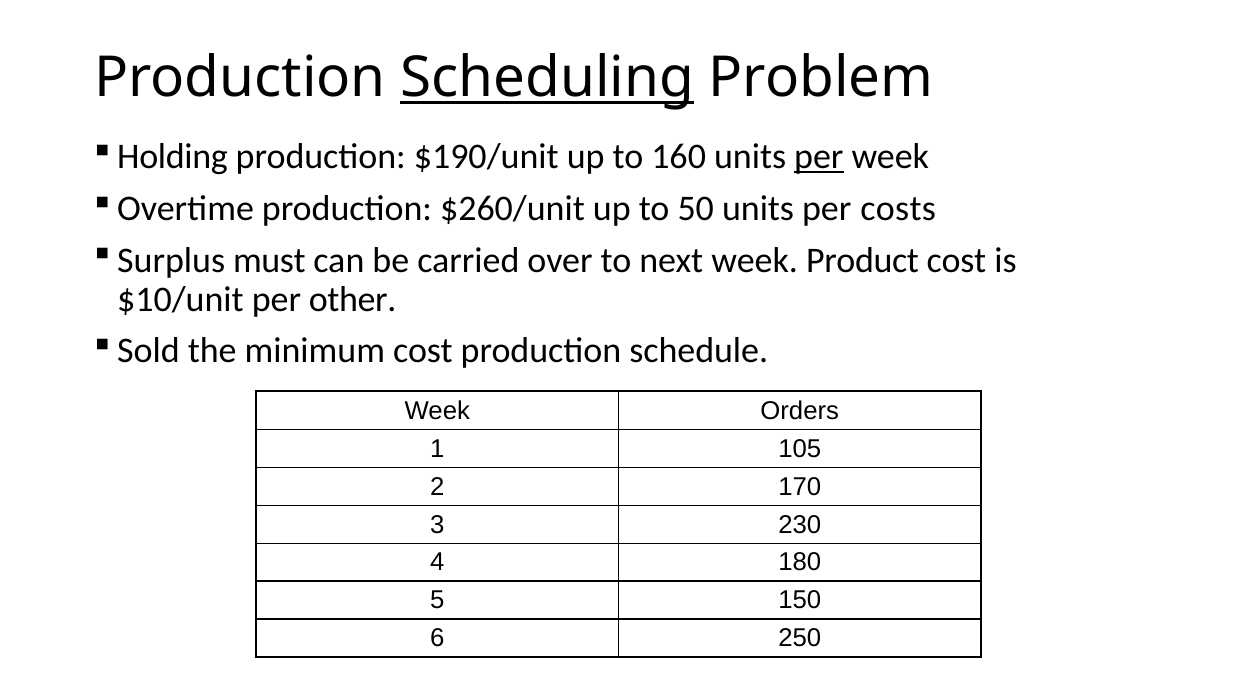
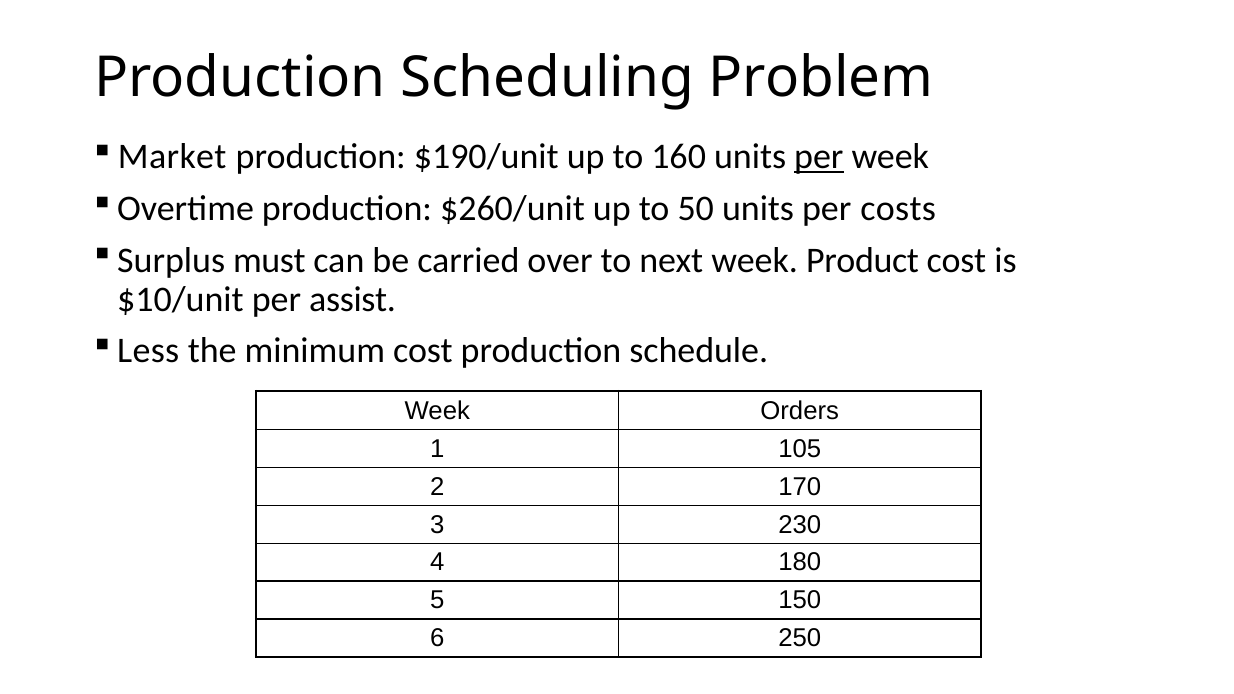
Scheduling underline: present -> none
Holding: Holding -> Market
other: other -> assist
Sold: Sold -> Less
